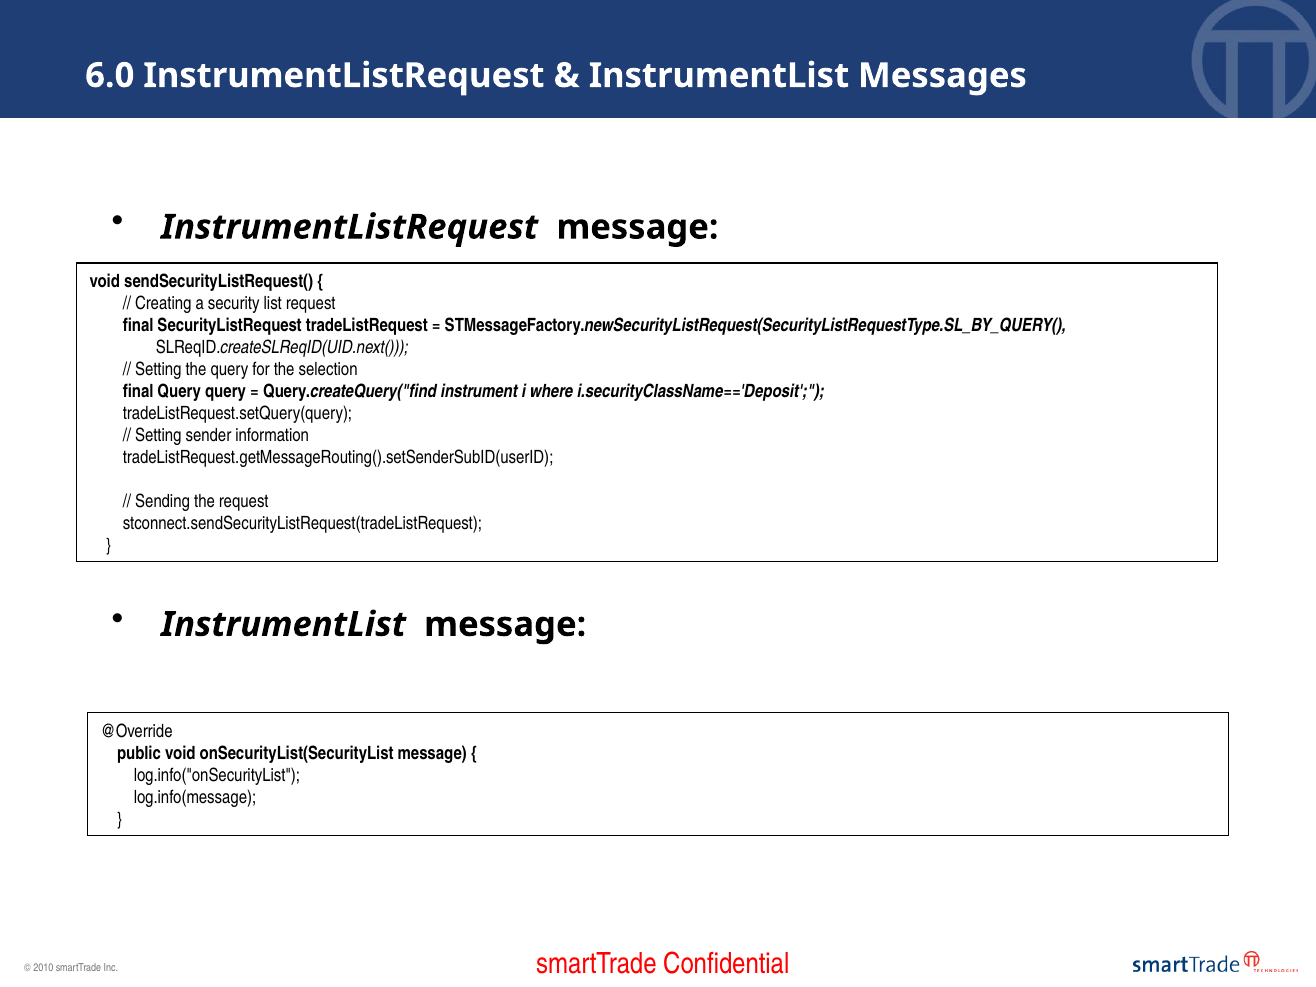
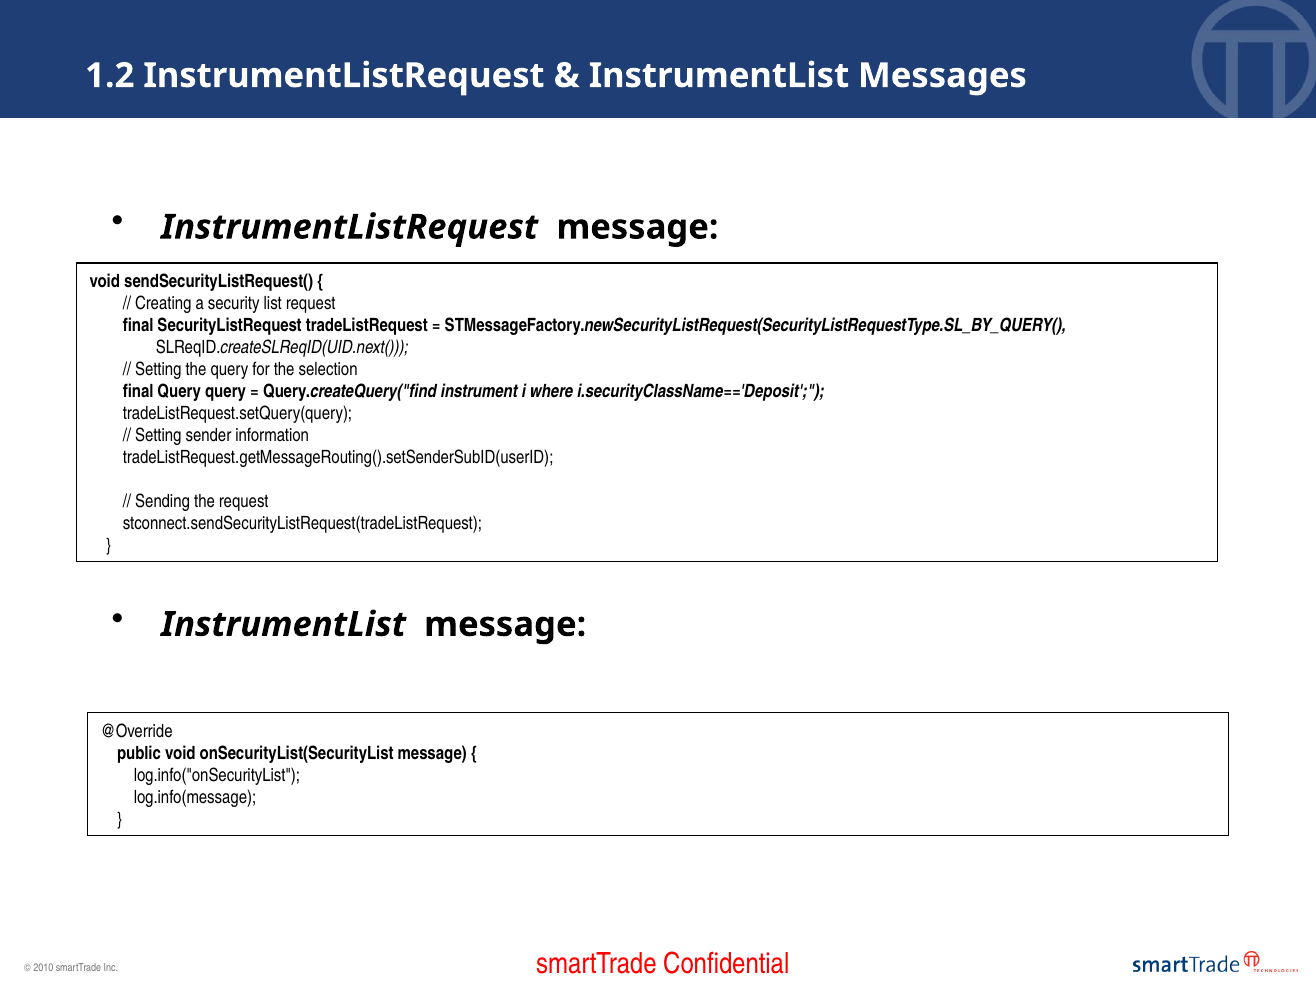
6.0: 6.0 -> 1.2
